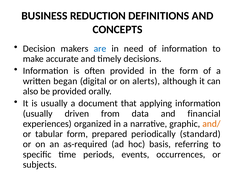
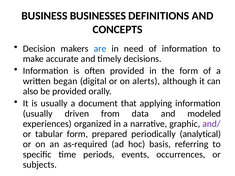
REDUCTION: REDUCTION -> BUSINESSES
financial: financial -> modeled
and/ colour: orange -> purple
standard: standard -> analytical
